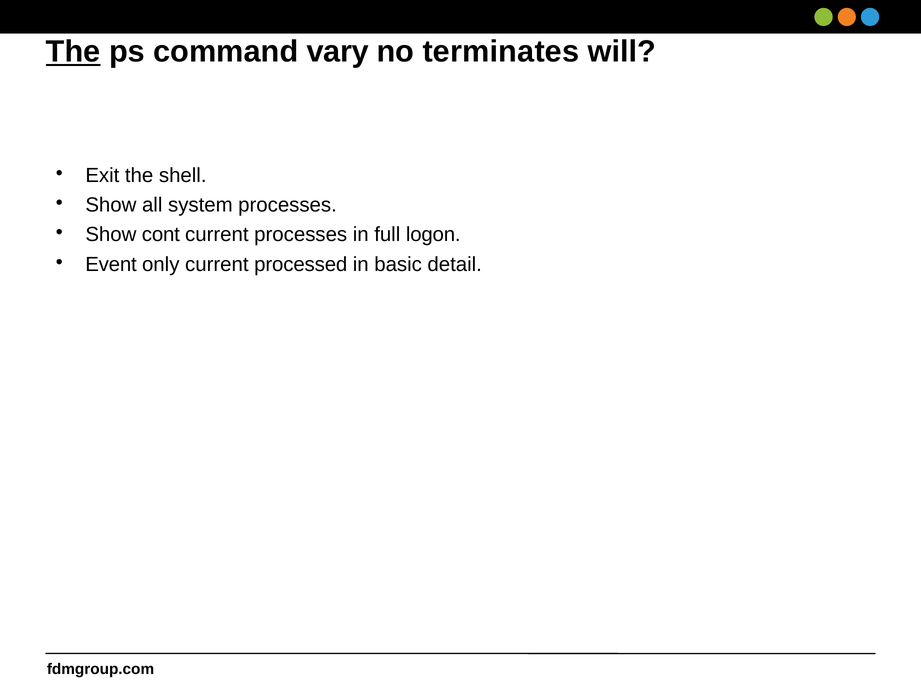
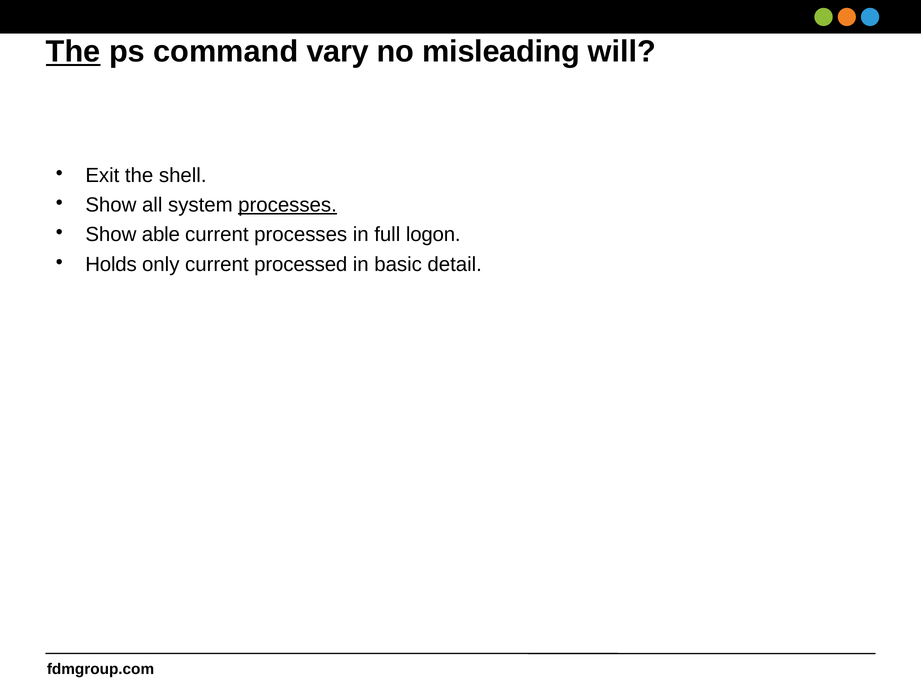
terminates: terminates -> misleading
processes at (288, 205) underline: none -> present
cont: cont -> able
Event: Event -> Holds
